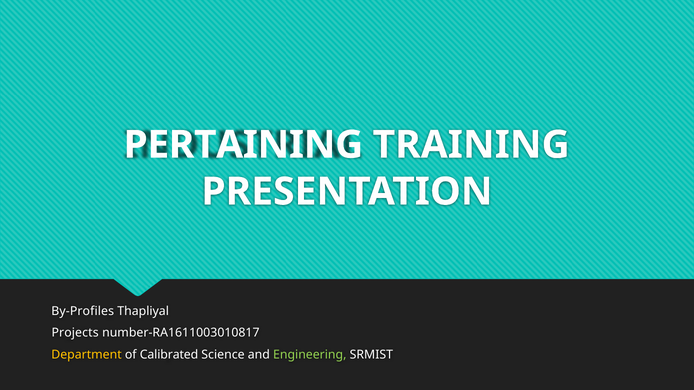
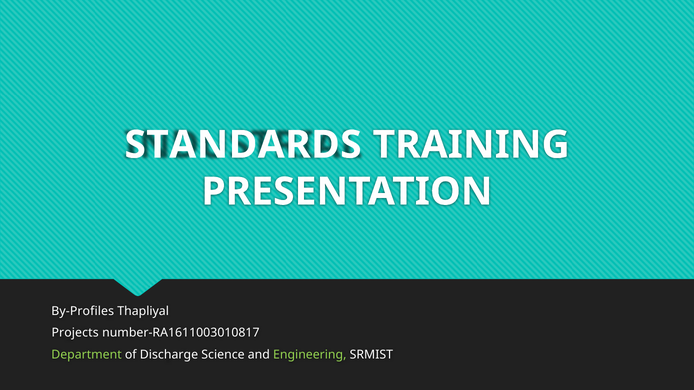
PERTAINING: PERTAINING -> STANDARDS
Department colour: yellow -> light green
Calibrated: Calibrated -> Discharge
